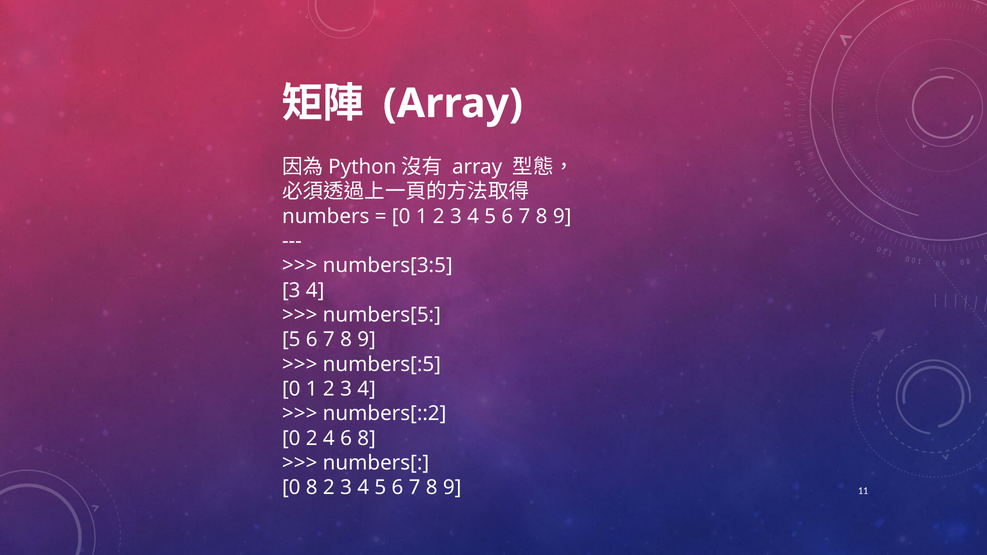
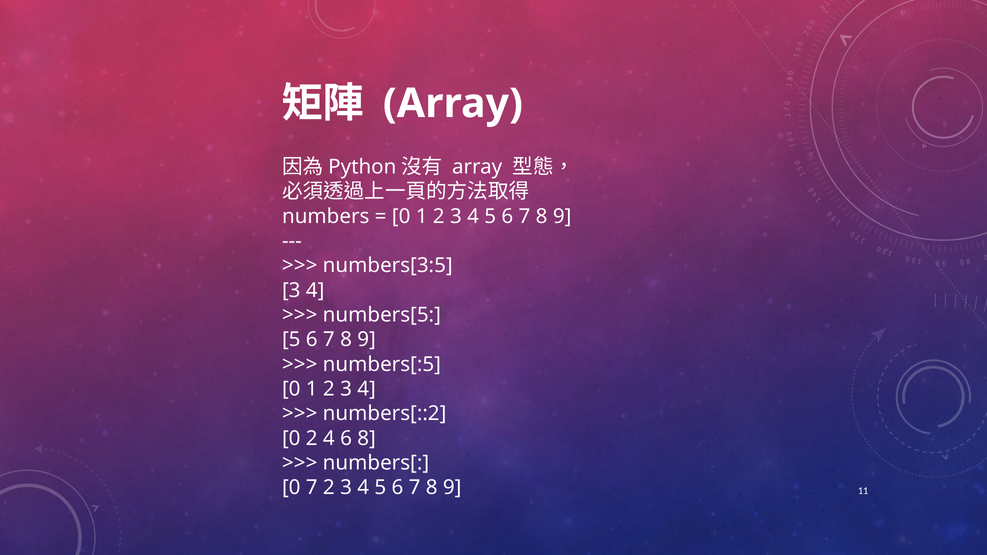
0 8: 8 -> 7
